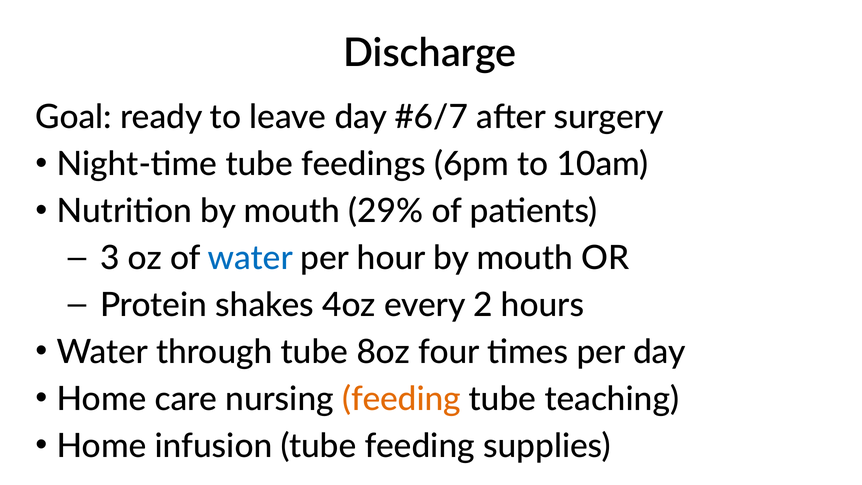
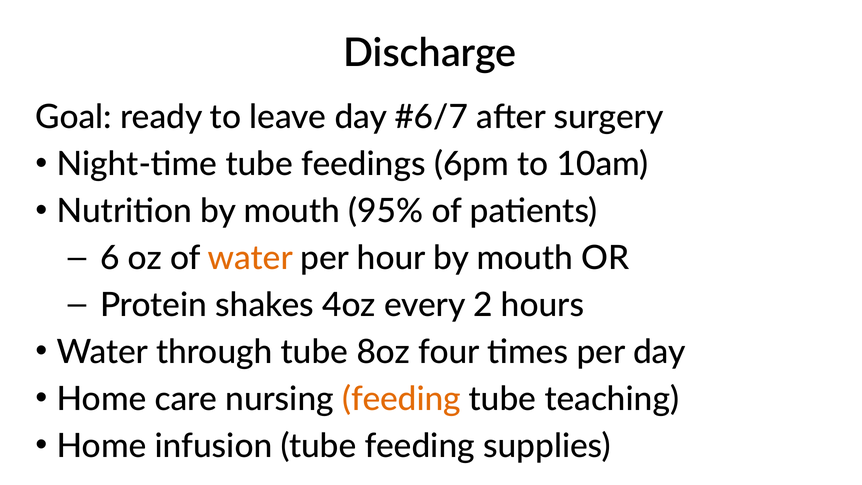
29%: 29% -> 95%
3: 3 -> 6
water at (250, 258) colour: blue -> orange
